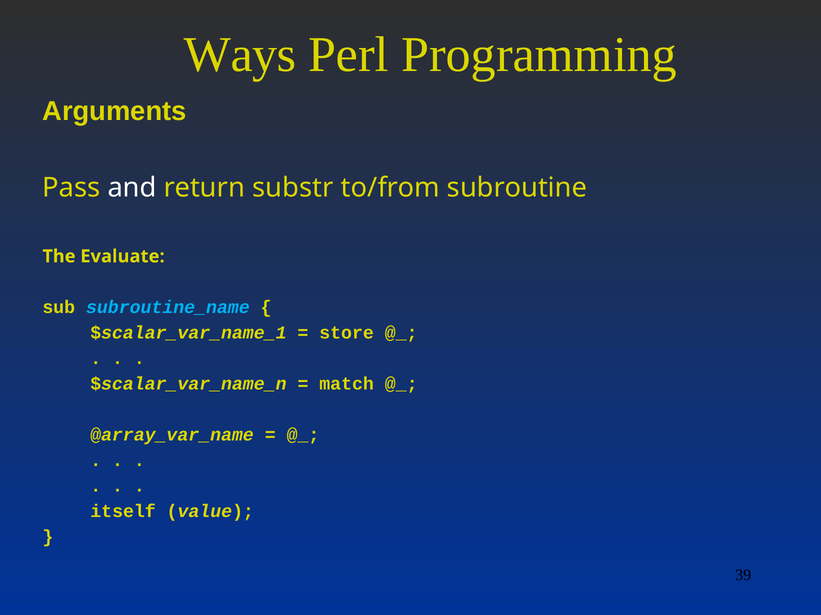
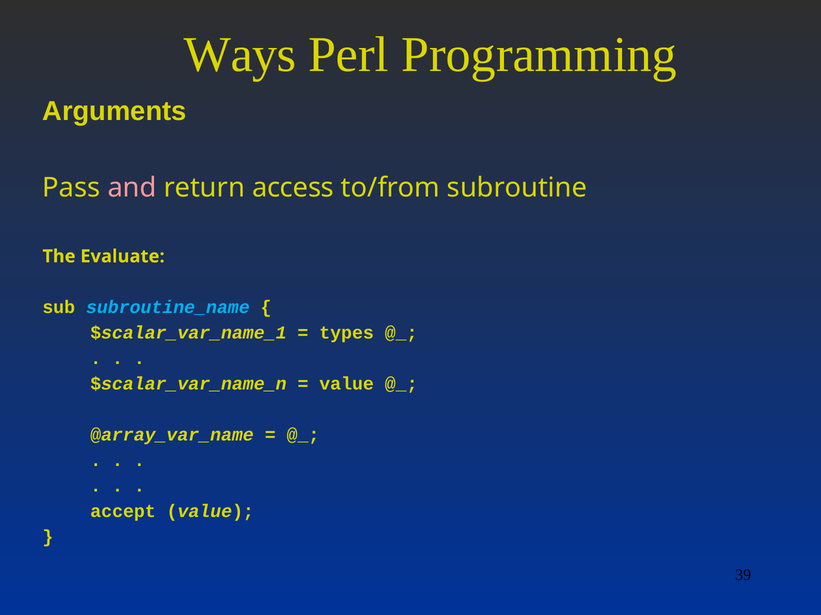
and colour: white -> pink
substr: substr -> access
store: store -> types
match at (347, 384): match -> value
itself: itself -> accept
